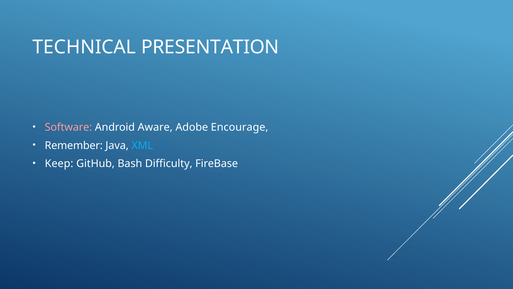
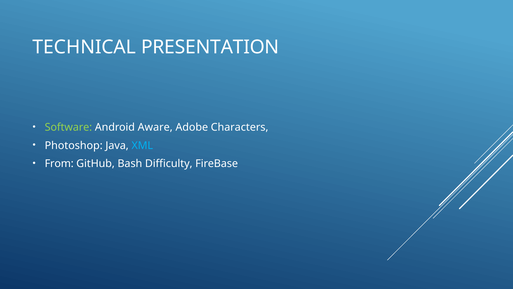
Software colour: pink -> light green
Encourage: Encourage -> Characters
Remember: Remember -> Photoshop
Keep: Keep -> From
